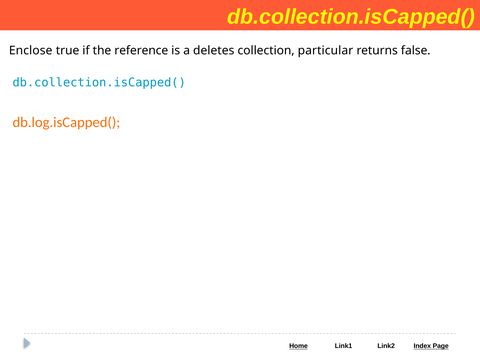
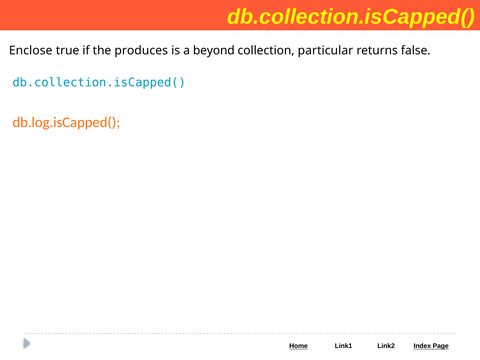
reference: reference -> produces
deletes: deletes -> beyond
